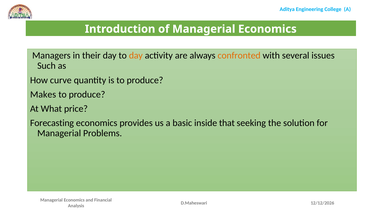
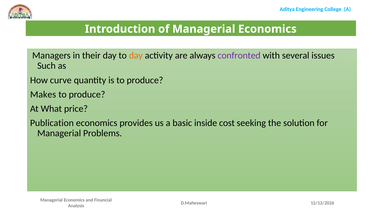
confronted colour: orange -> purple
Forecasting: Forecasting -> Publication
that: that -> cost
